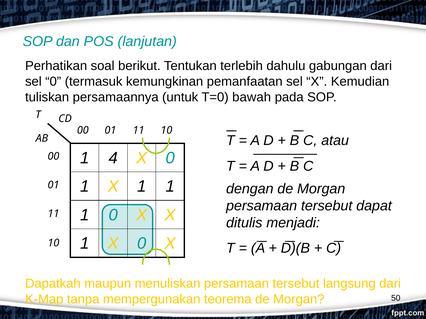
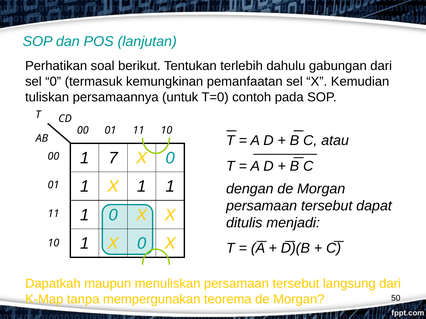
bawah: bawah -> contoh
4: 4 -> 7
